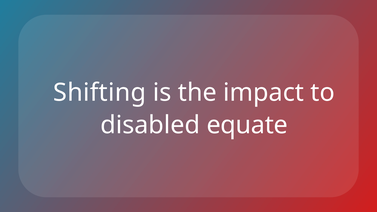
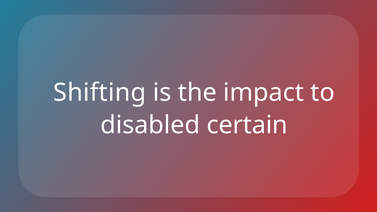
equate: equate -> certain
